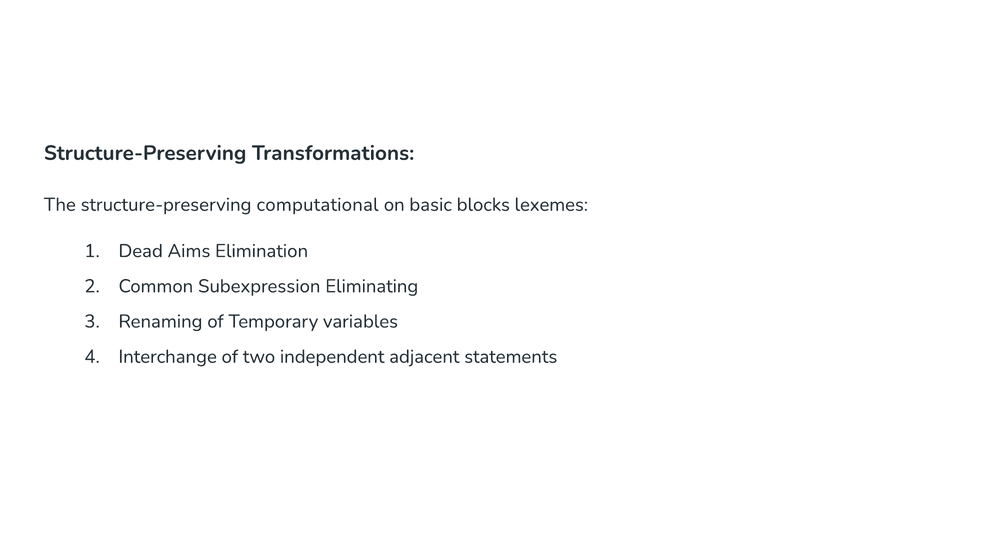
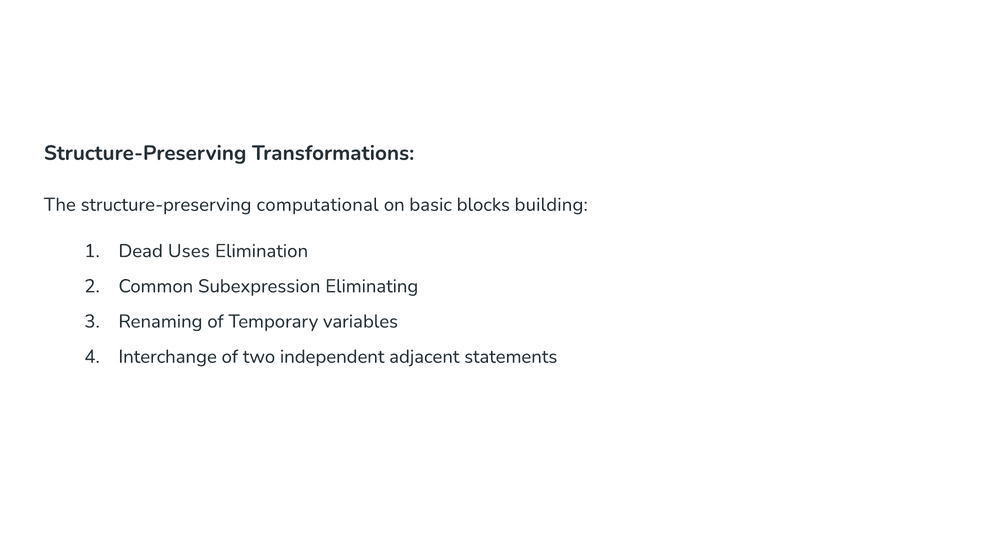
lexemes: lexemes -> building
Aims: Aims -> Uses
